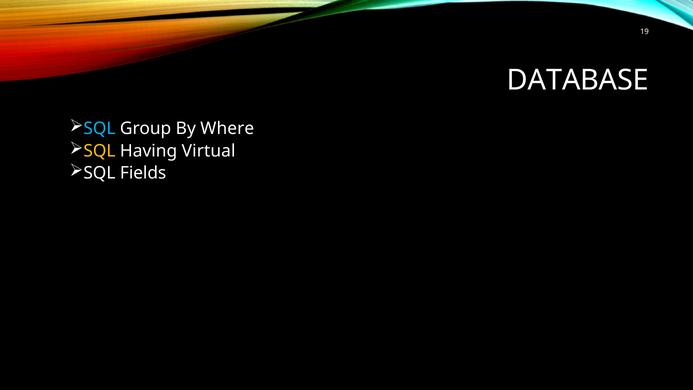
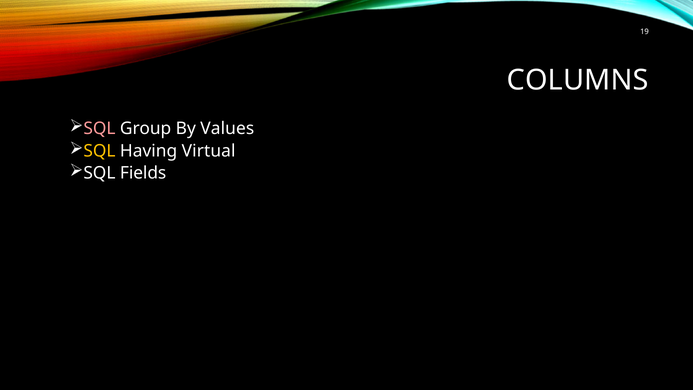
DATABASE: DATABASE -> COLUMNS
SQL at (99, 129) colour: light blue -> pink
Where: Where -> Values
